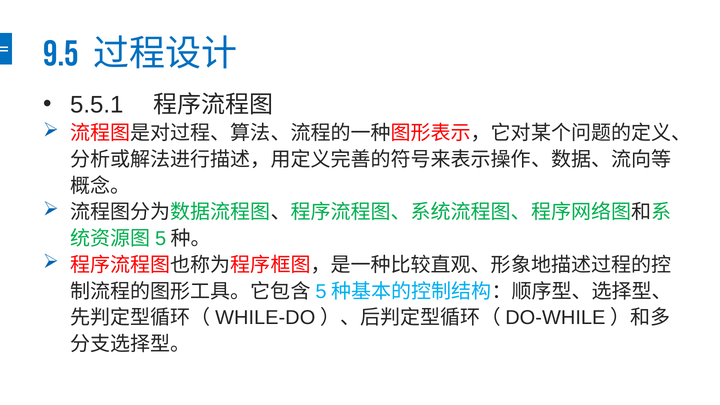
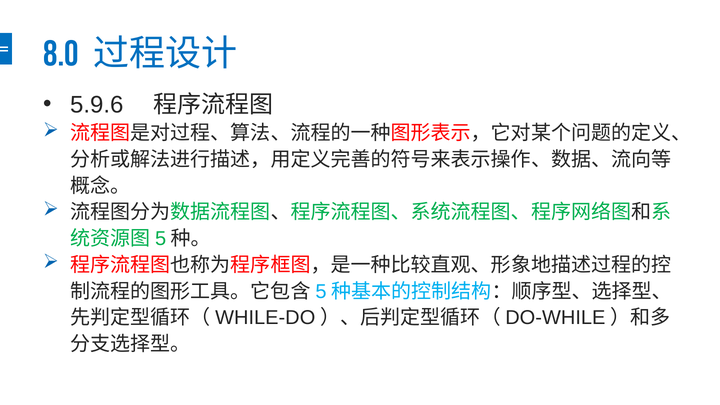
9.5: 9.5 -> 8.0
5.5.1: 5.5.1 -> 5.9.6
